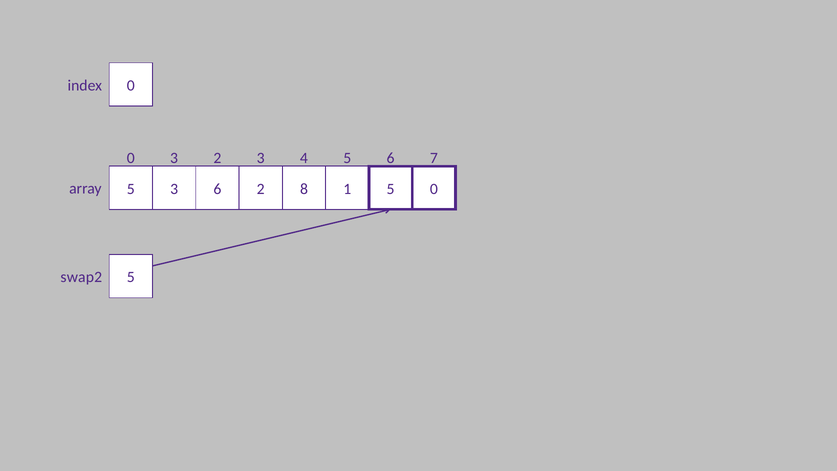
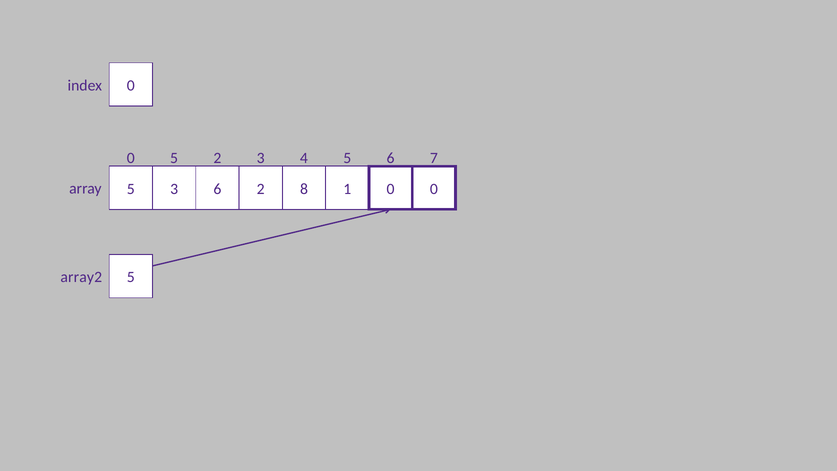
0 3: 3 -> 5
1 5: 5 -> 0
swap2: swap2 -> array2
